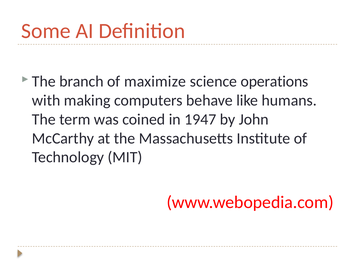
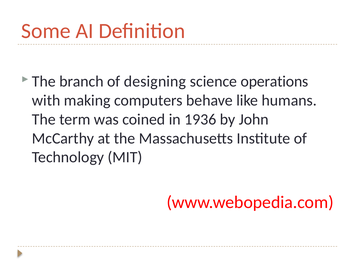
maximize: maximize -> designing
1947: 1947 -> 1936
